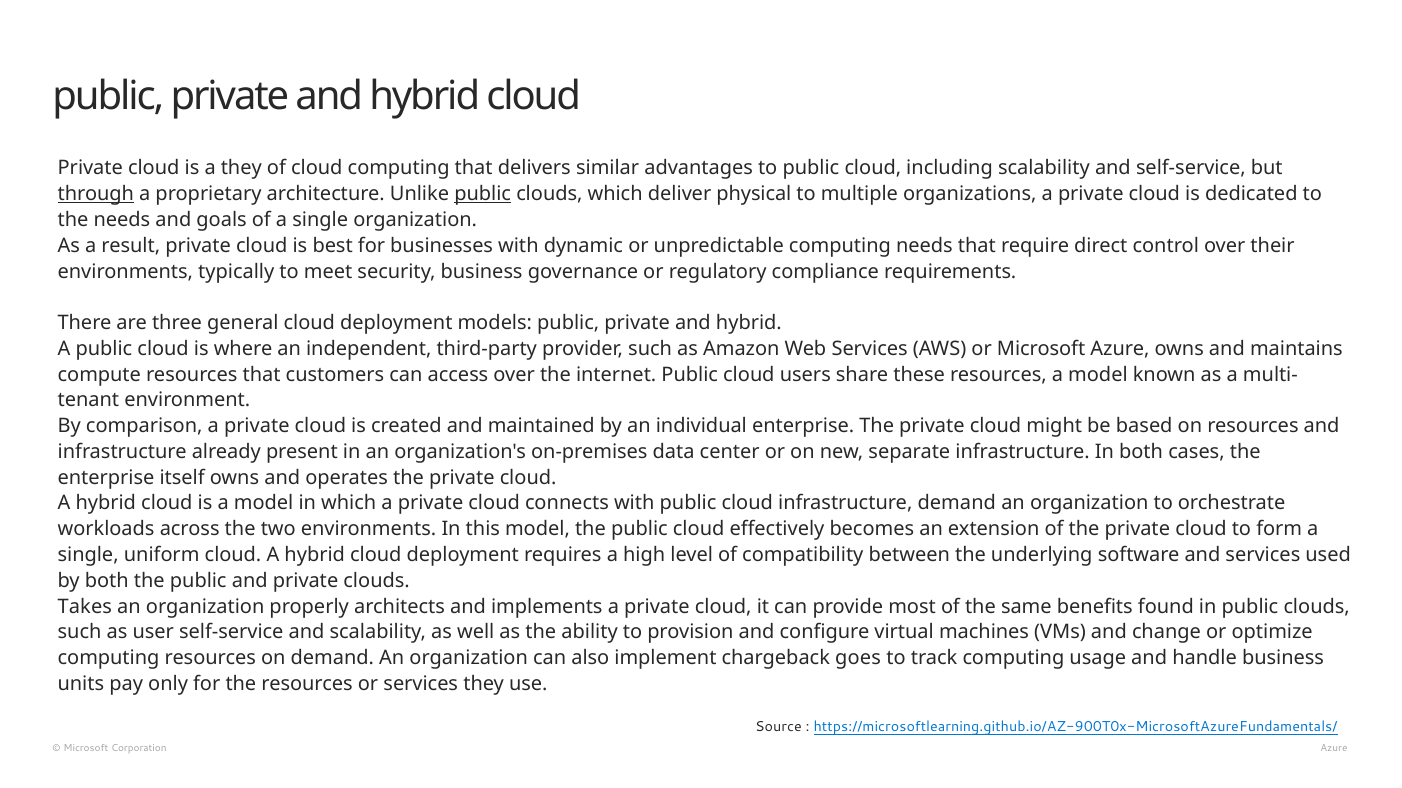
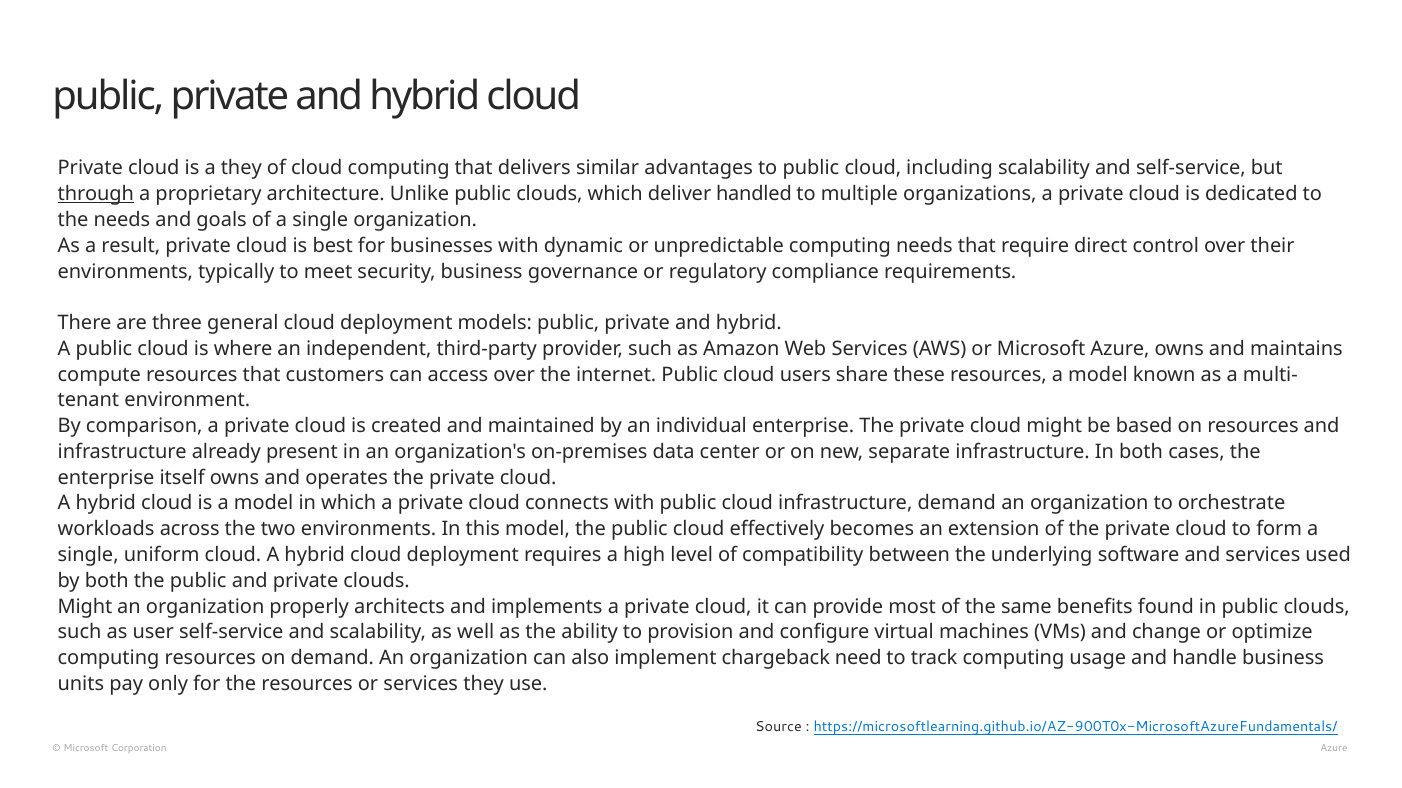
public at (483, 194) underline: present -> none
physical: physical -> handled
Takes at (85, 607): Takes -> Might
goes: goes -> need
